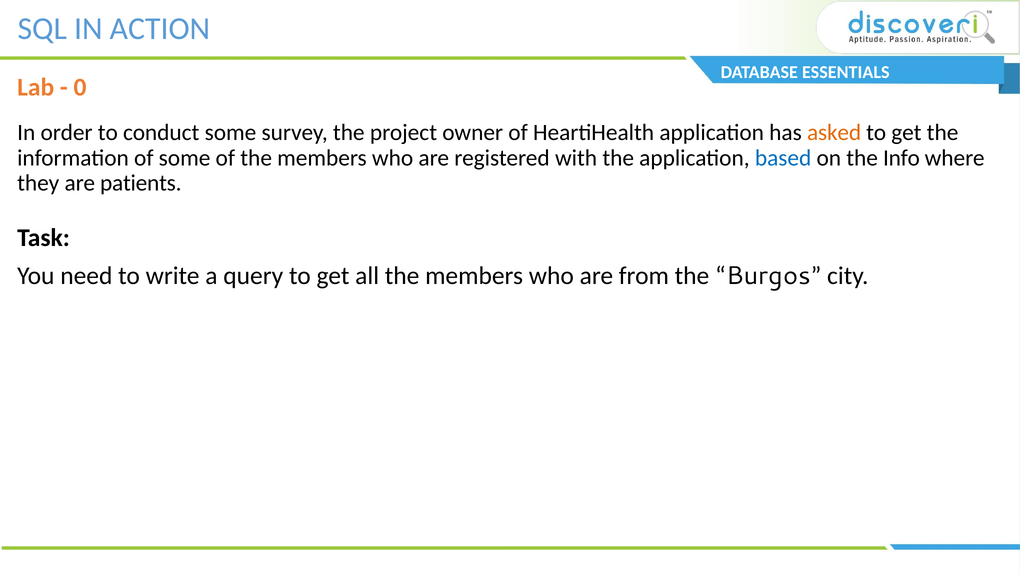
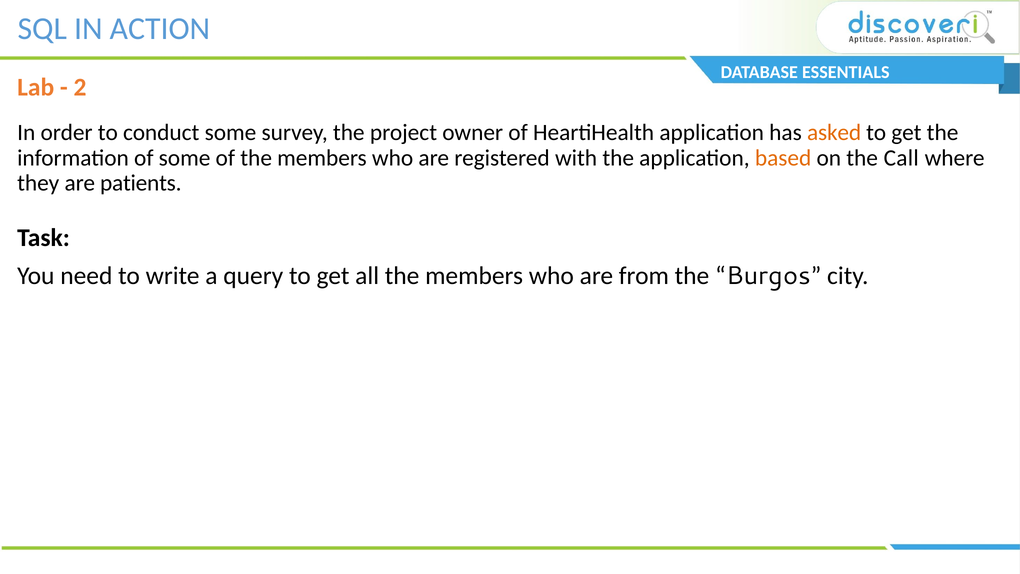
0: 0 -> 2
based colour: blue -> orange
Info: Info -> Call
